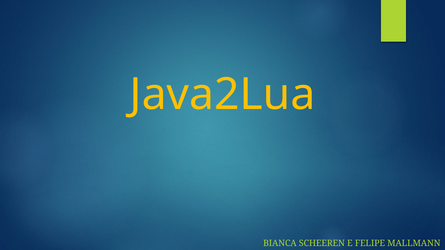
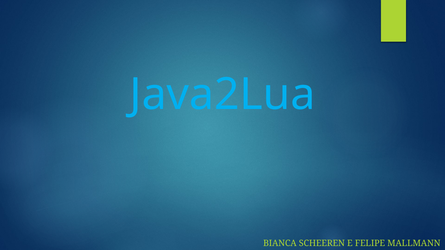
Java2Lua colour: yellow -> light blue
